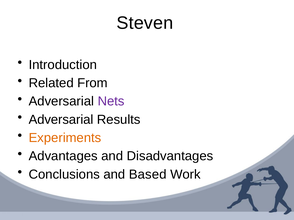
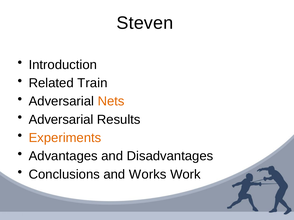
From: From -> Train
Nets colour: purple -> orange
Based: Based -> Works
